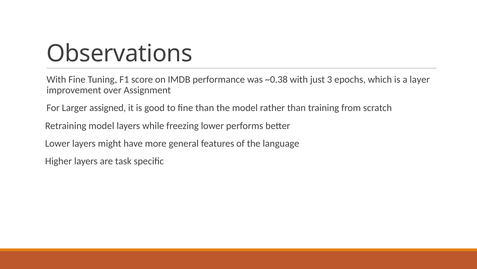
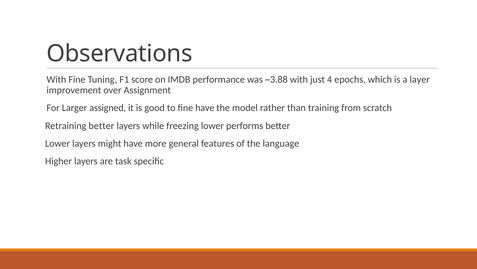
~0.38: ~0.38 -> ~3.88
3: 3 -> 4
fine than: than -> have
Retraining model: model -> better
